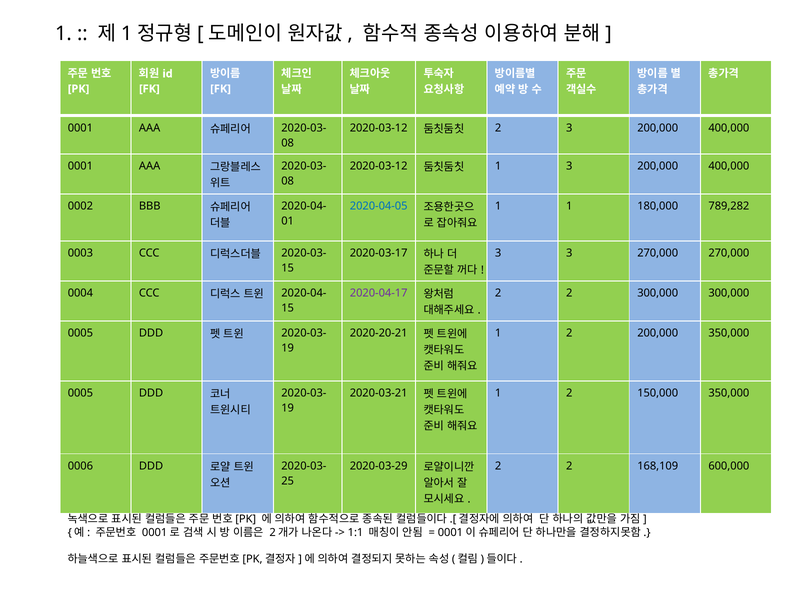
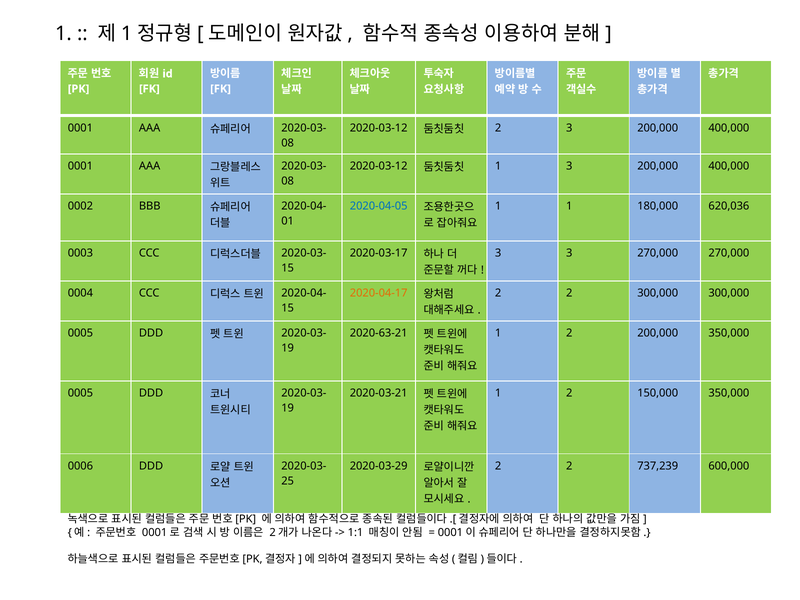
789,282: 789,282 -> 620,036
2020-04-17 colour: purple -> orange
2020-20-21: 2020-20-21 -> 2020-63-21
168,109: 168,109 -> 737,239
